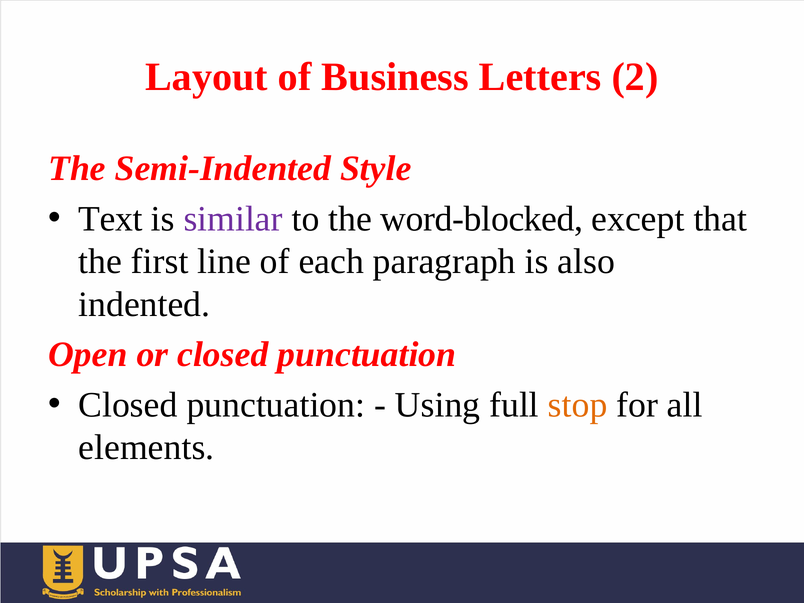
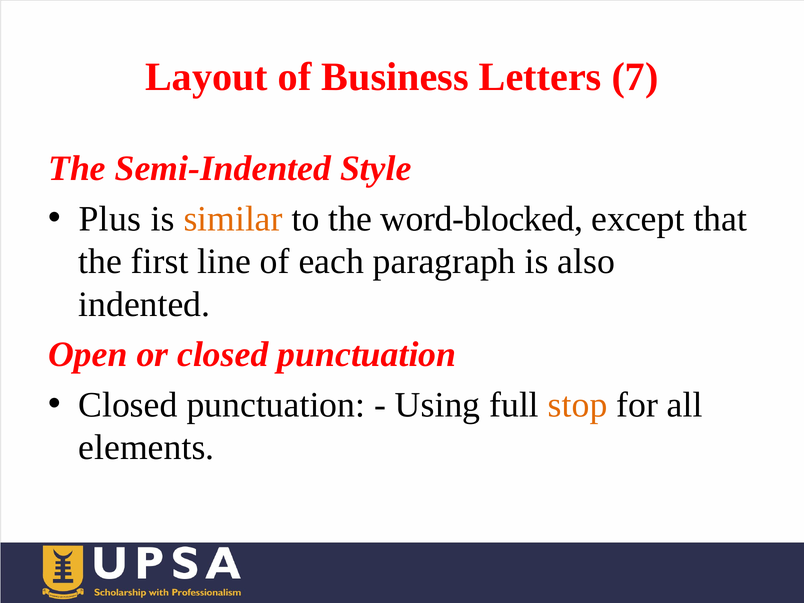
2: 2 -> 7
Text: Text -> Plus
similar colour: purple -> orange
